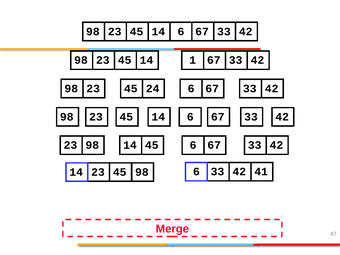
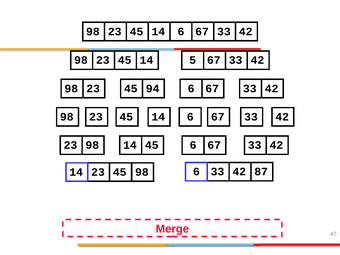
1: 1 -> 5
24: 24 -> 94
41: 41 -> 87
